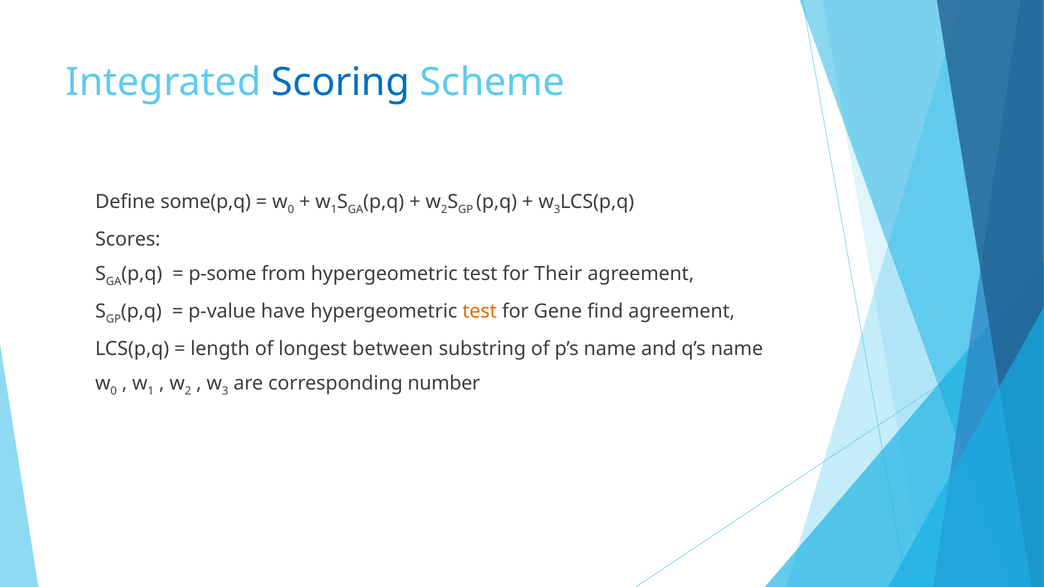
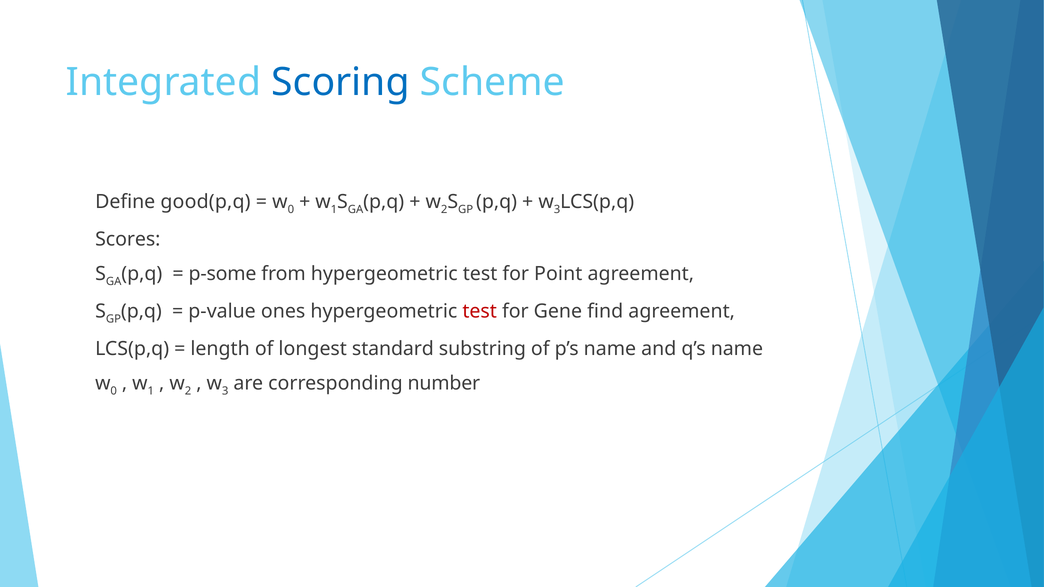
some(p,q: some(p,q -> good(p,q
Their: Their -> Point
have: have -> ones
test at (480, 312) colour: orange -> red
between: between -> standard
